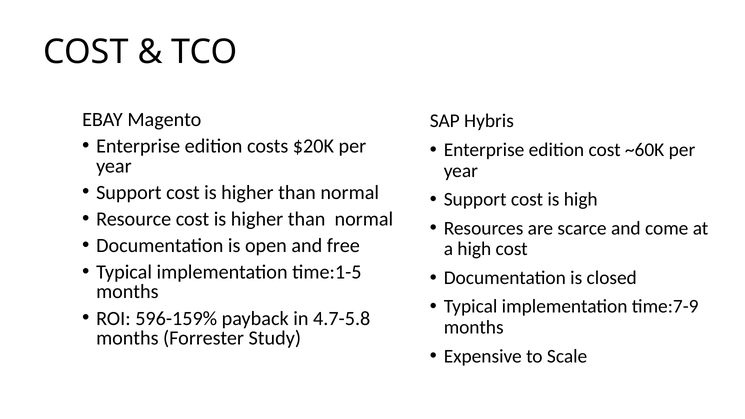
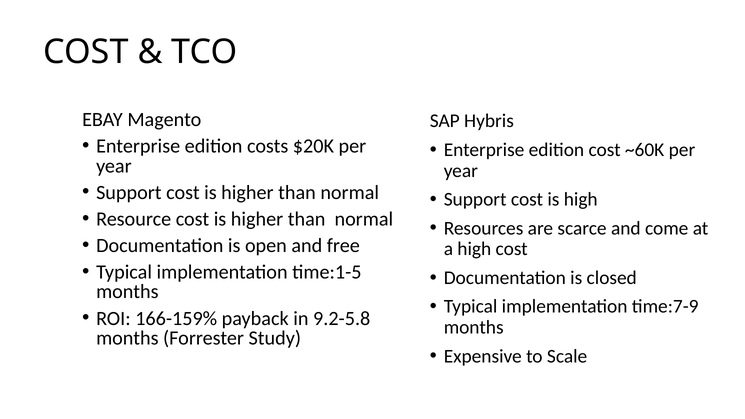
596-159%: 596-159% -> 166-159%
4.7-5.8: 4.7-5.8 -> 9.2-5.8
